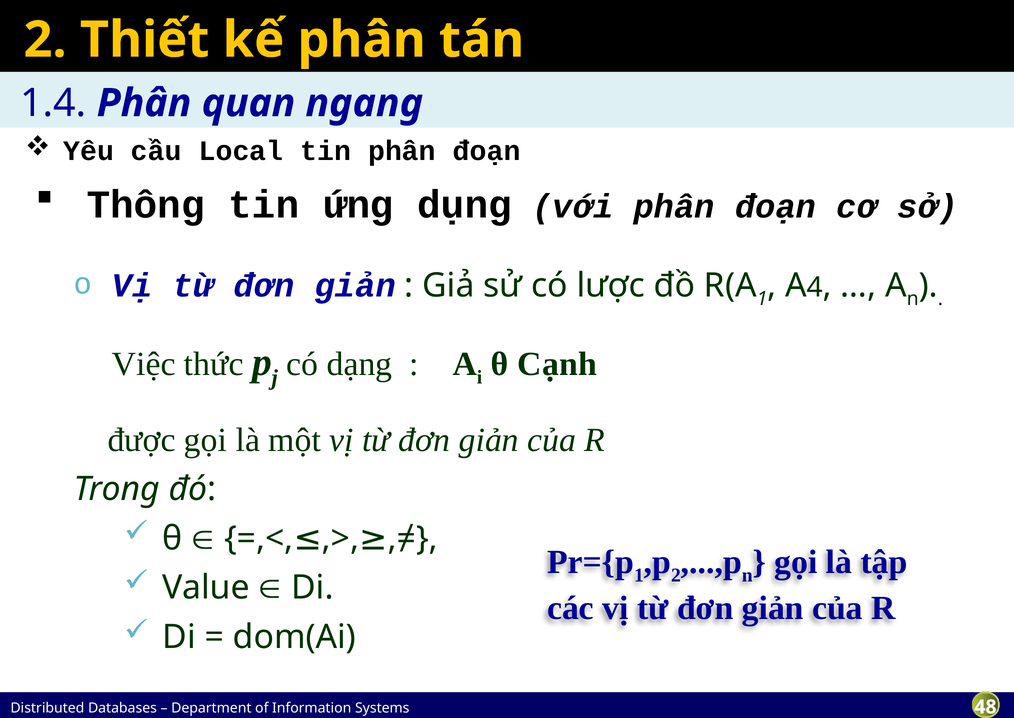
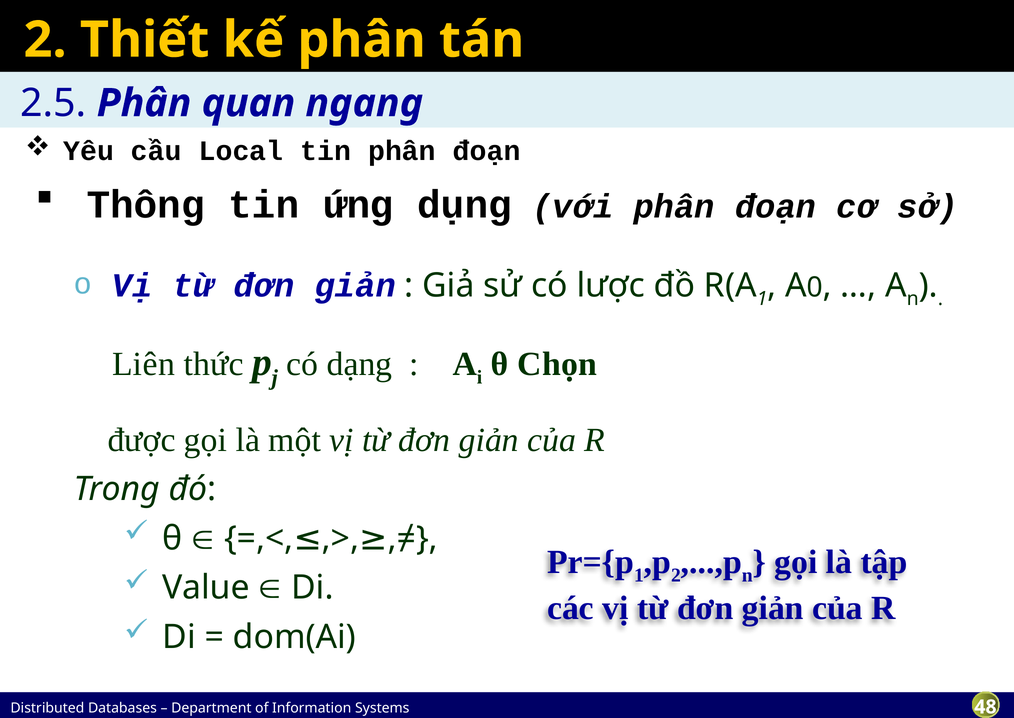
1.4: 1.4 -> 2.5
4: 4 -> 0
Việc: Việc -> Liên
Cạnh: Cạnh -> Chọn
